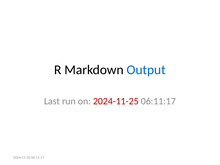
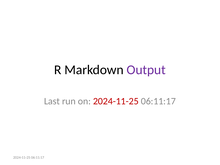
Output colour: blue -> purple
